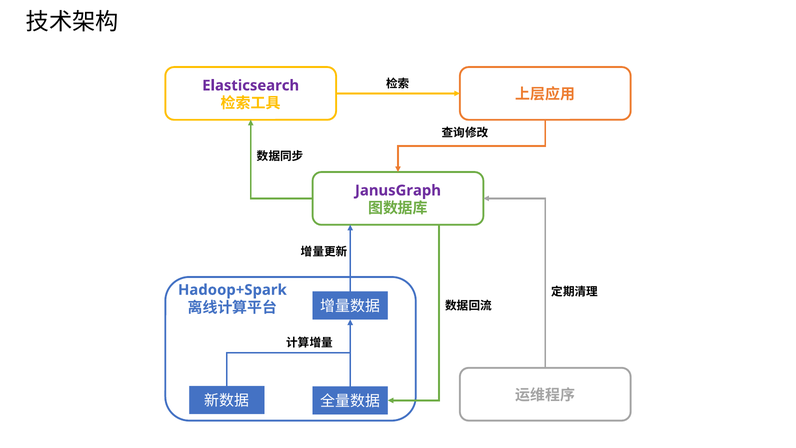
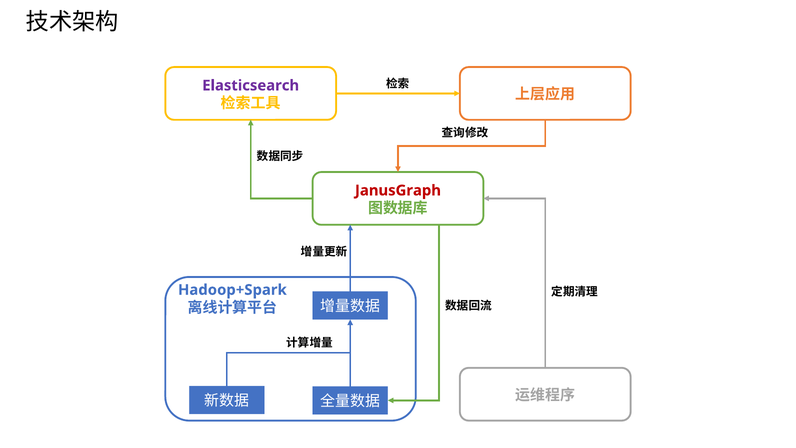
JanusGraph colour: purple -> red
